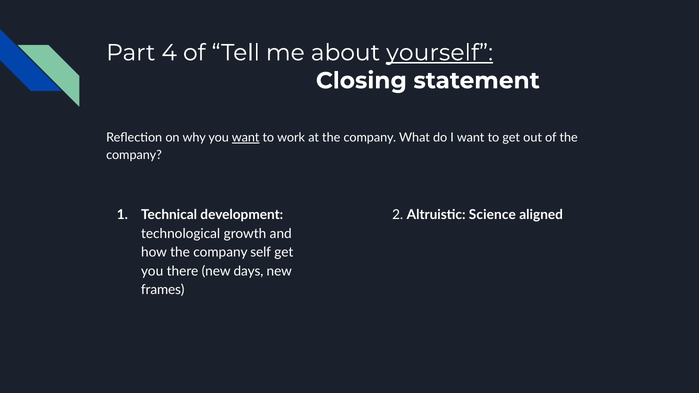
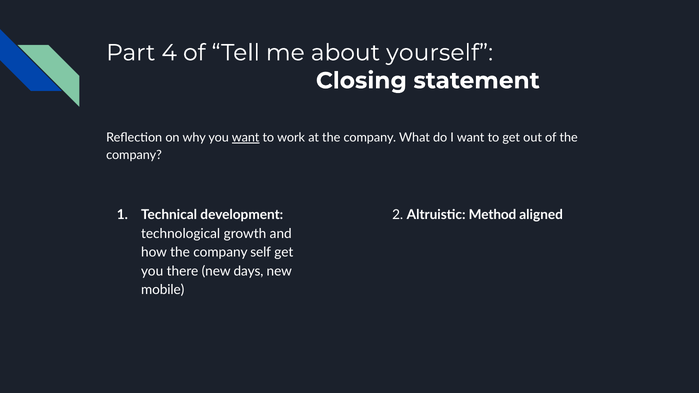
yourself underline: present -> none
Science: Science -> Method
frames: frames -> mobile
